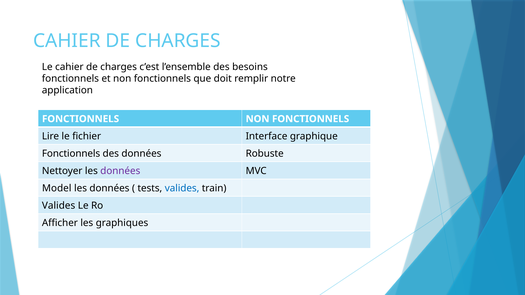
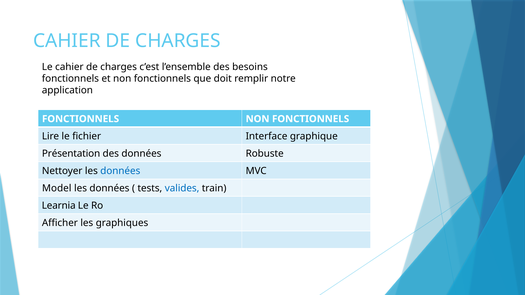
Fonctionnels at (71, 154): Fonctionnels -> Présentation
données at (120, 171) colour: purple -> blue
Valides at (59, 206): Valides -> Learnia
